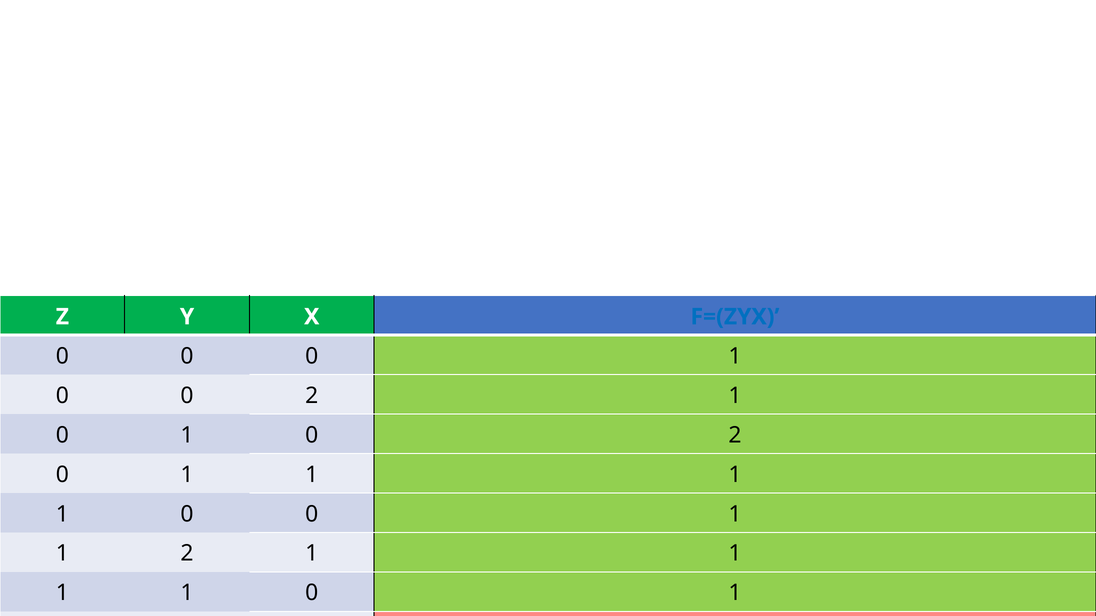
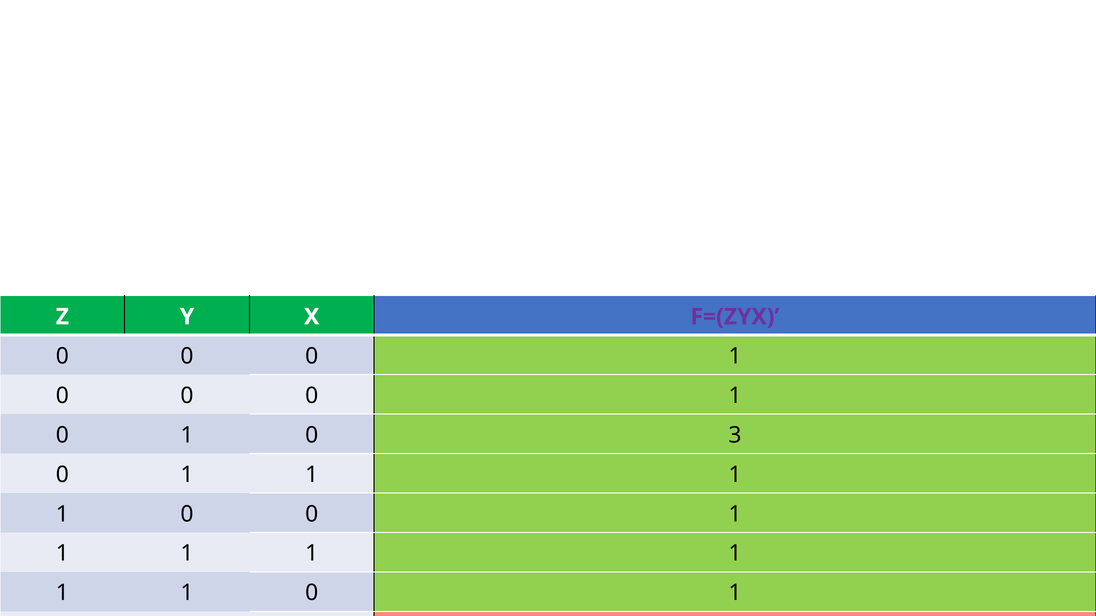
F=(ZYX colour: blue -> purple
2 at (312, 396): 2 -> 0
1 0 2: 2 -> 3
2 at (187, 554): 2 -> 1
